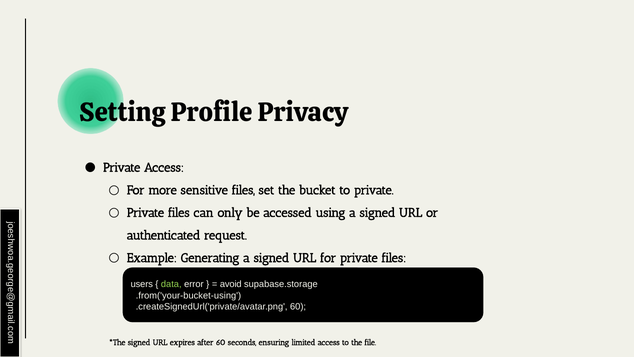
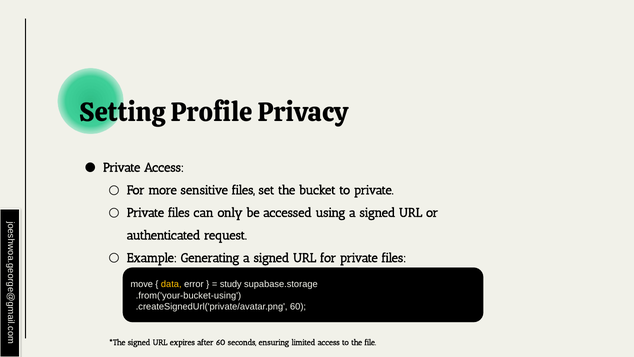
users: users -> move
data colour: light green -> yellow
avoid: avoid -> study
